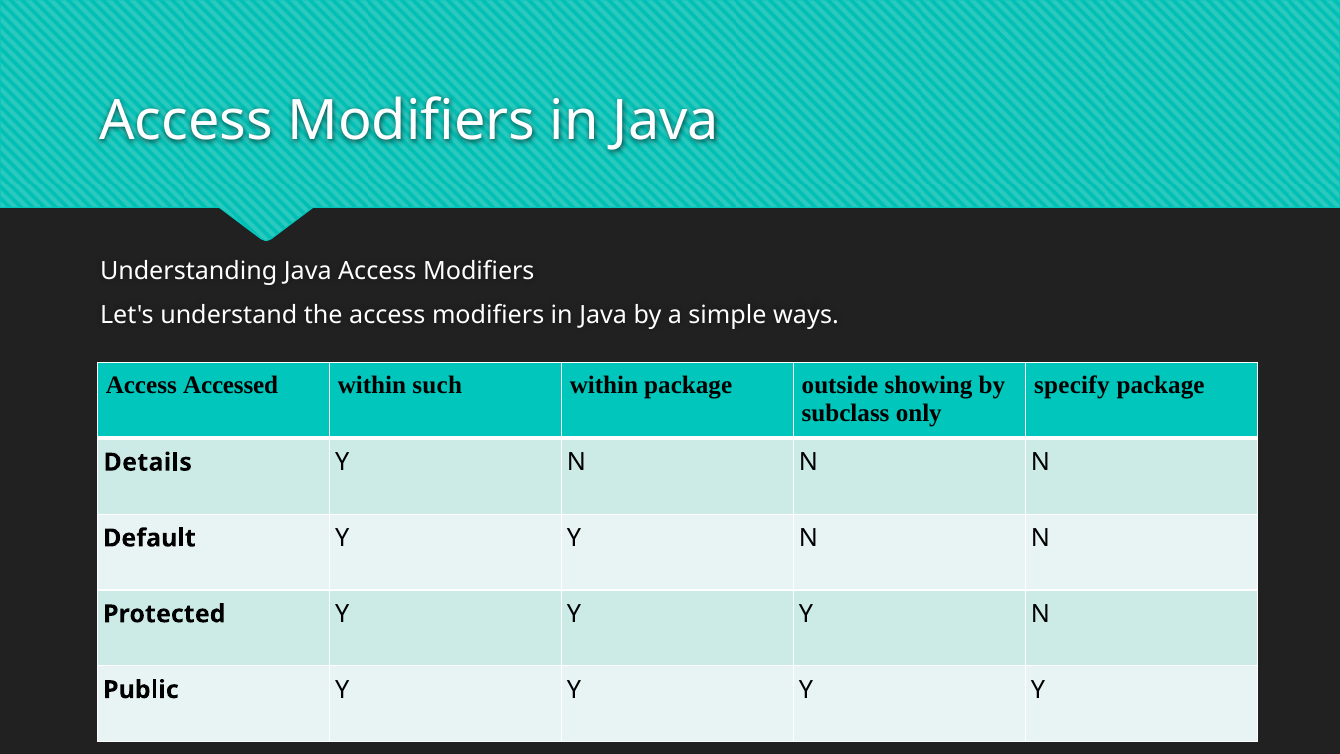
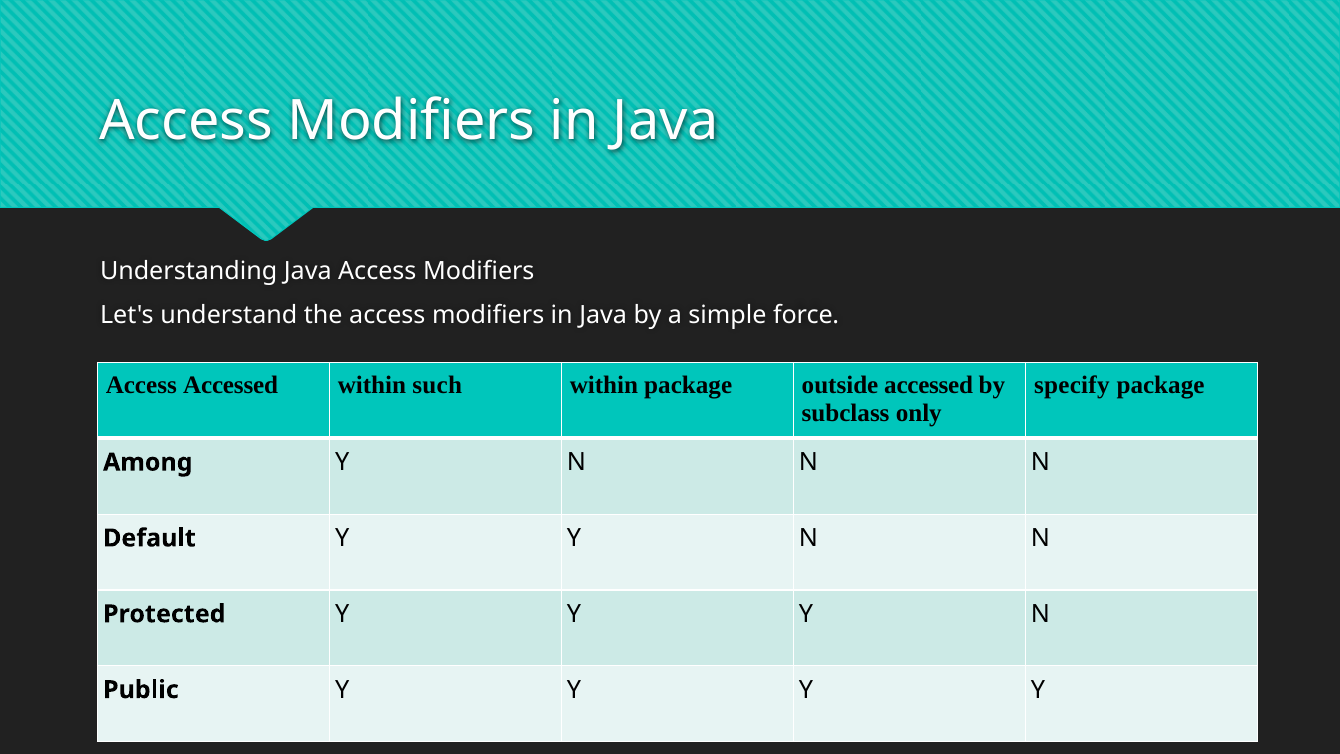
ways: ways -> force
outside showing: showing -> accessed
Details: Details -> Among
